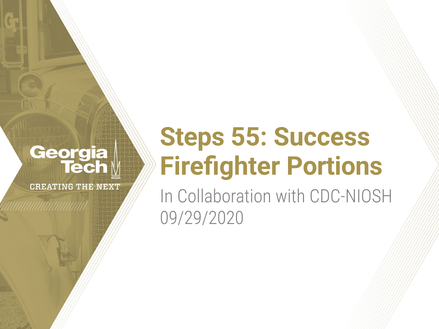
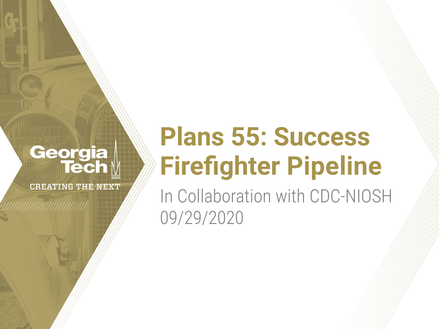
Steps: Steps -> Plans
Portions: Portions -> Pipeline
